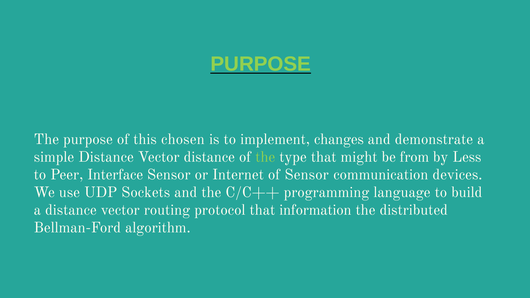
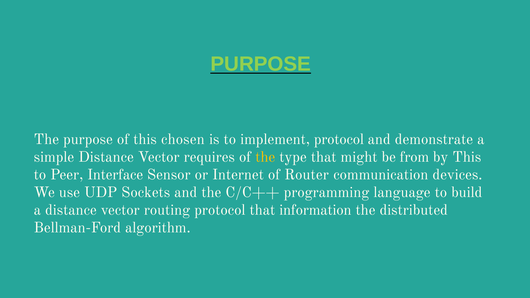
implement changes: changes -> protocol
Vector distance: distance -> requires
the at (265, 157) colour: light green -> yellow
by Less: Less -> This
of Sensor: Sensor -> Router
